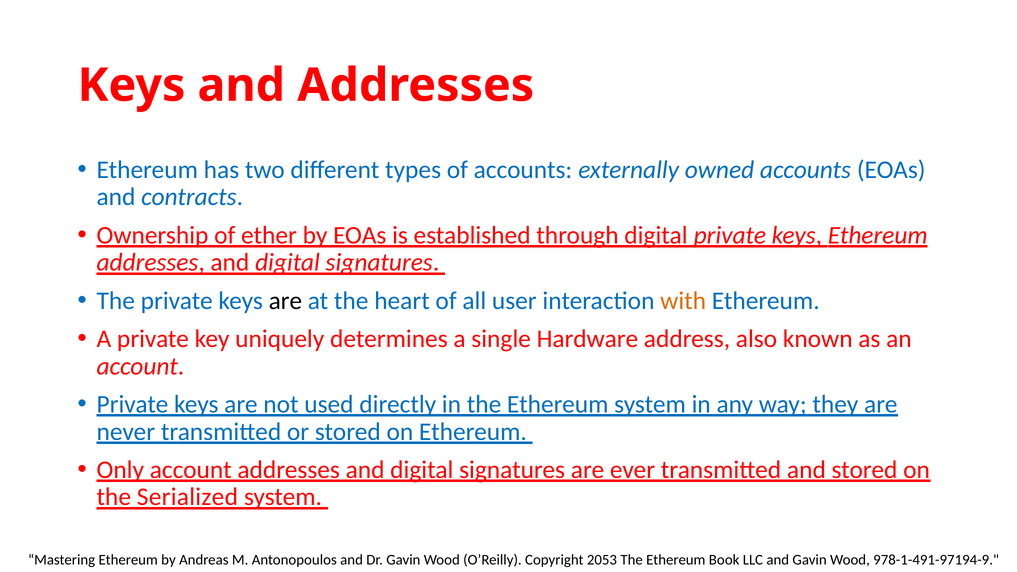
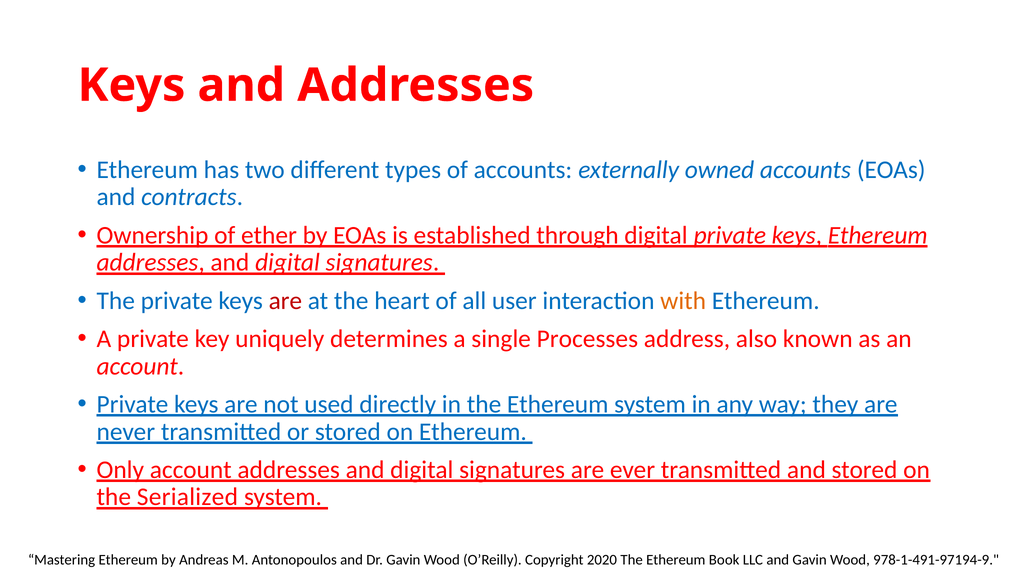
are at (285, 301) colour: black -> red
Hardware: Hardware -> Processes
2053: 2053 -> 2020
